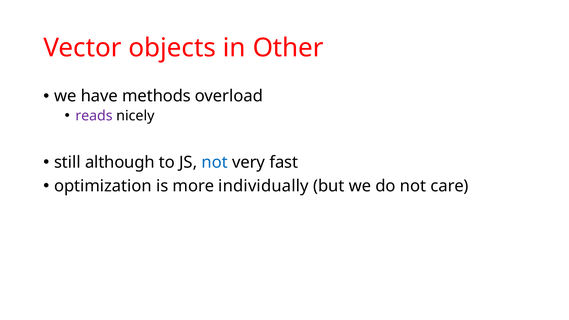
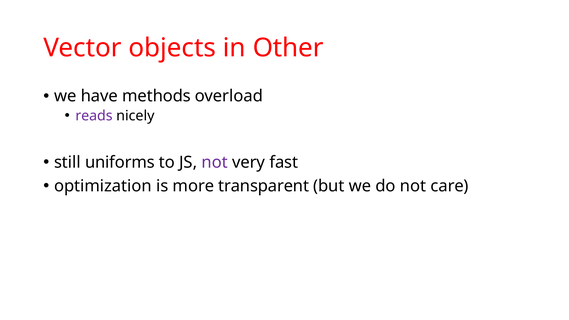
although: although -> uniforms
not at (215, 162) colour: blue -> purple
individually: individually -> transparent
